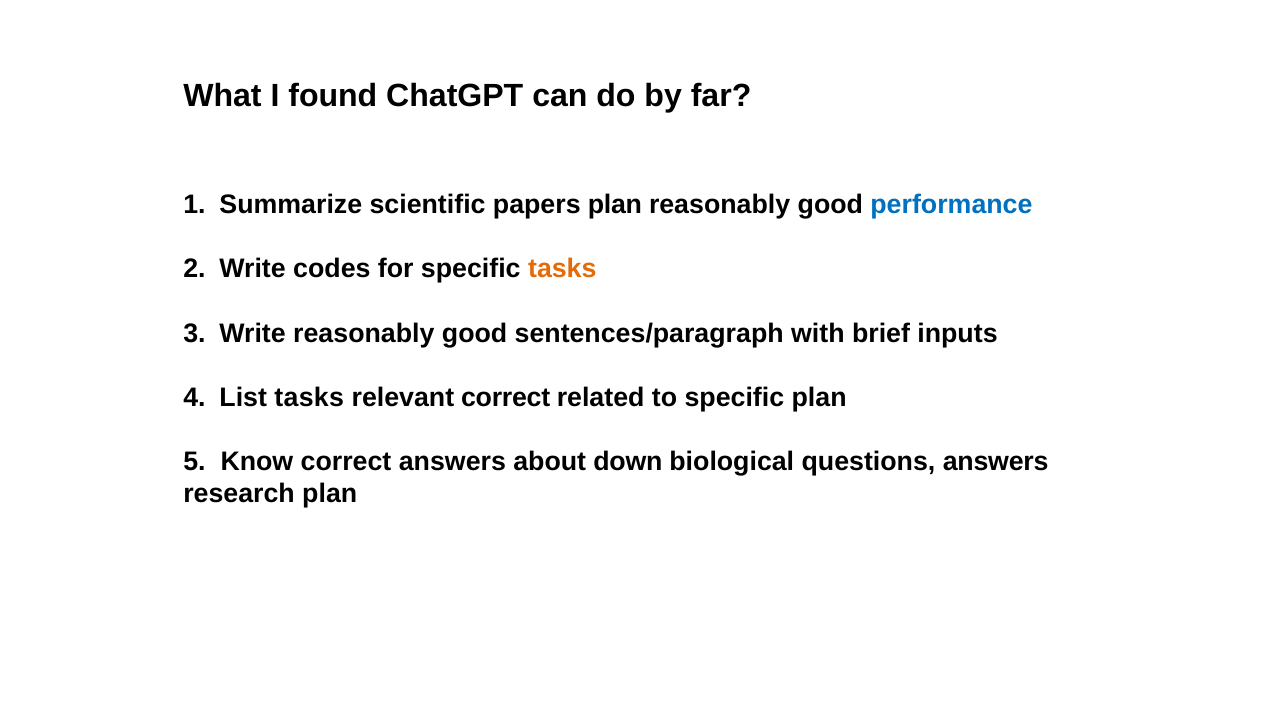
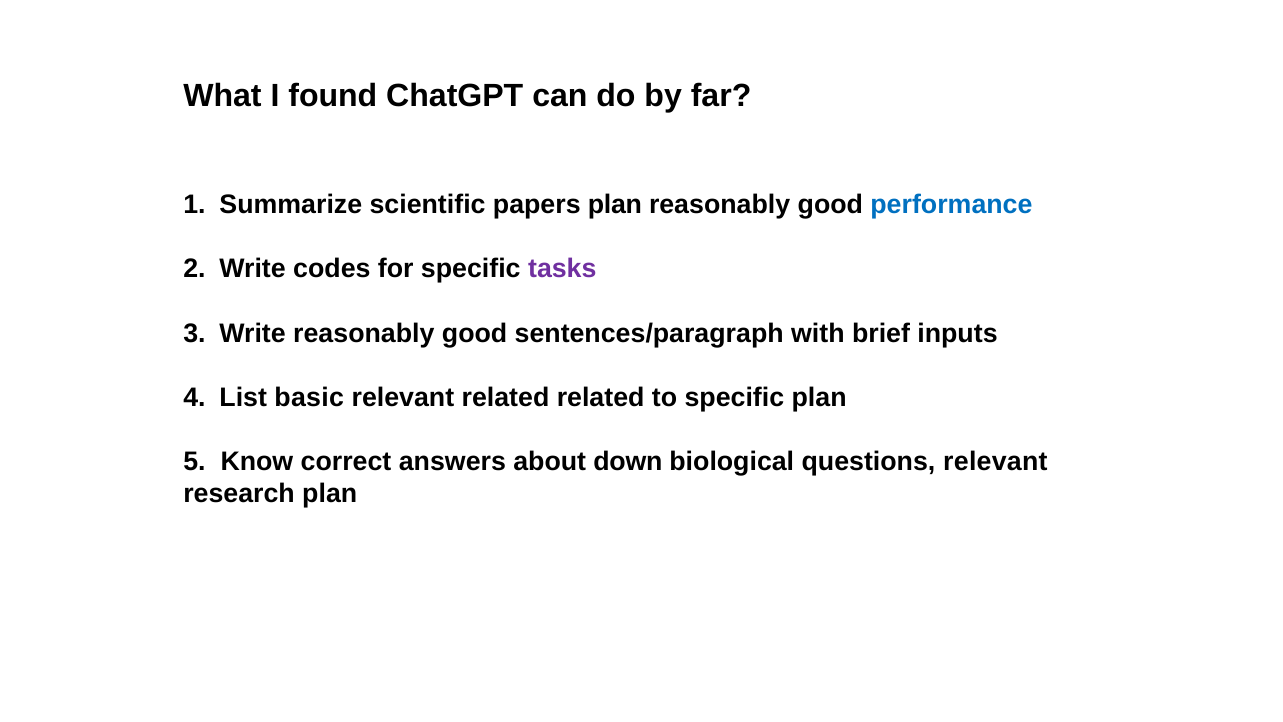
tasks at (562, 269) colour: orange -> purple
List tasks: tasks -> basic
relevant correct: correct -> related
questions answers: answers -> relevant
